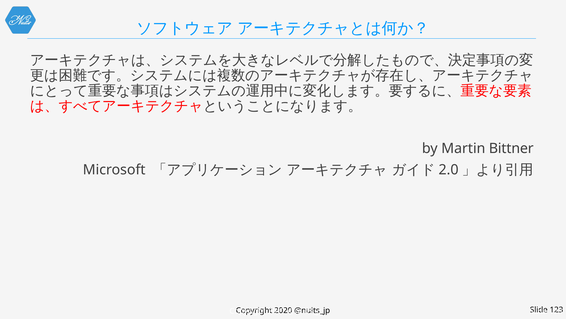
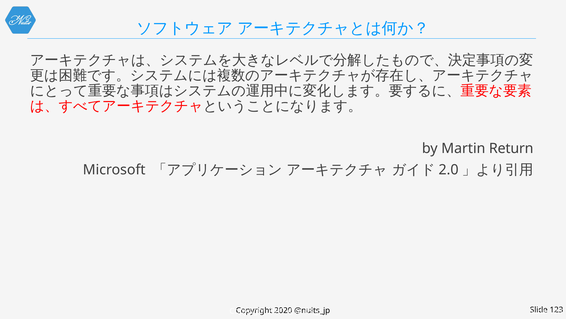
Bittner: Bittner -> Return
